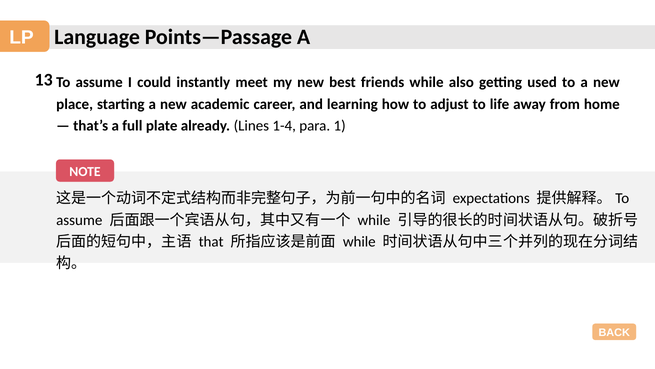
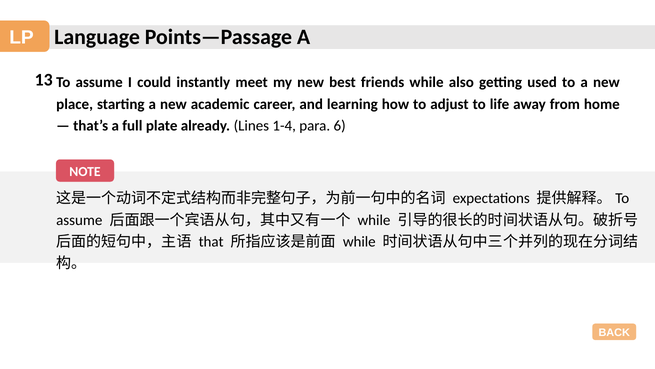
1: 1 -> 6
